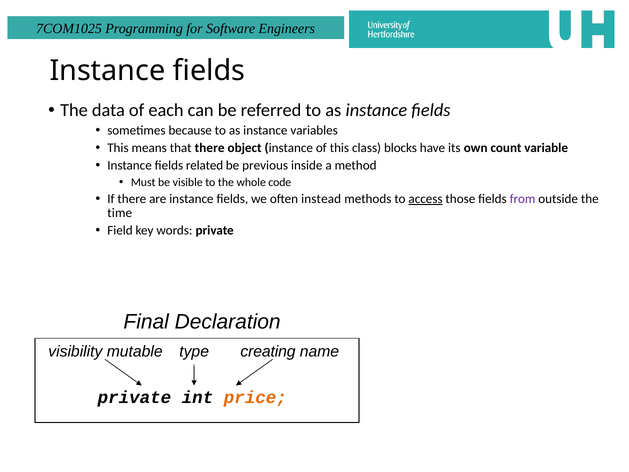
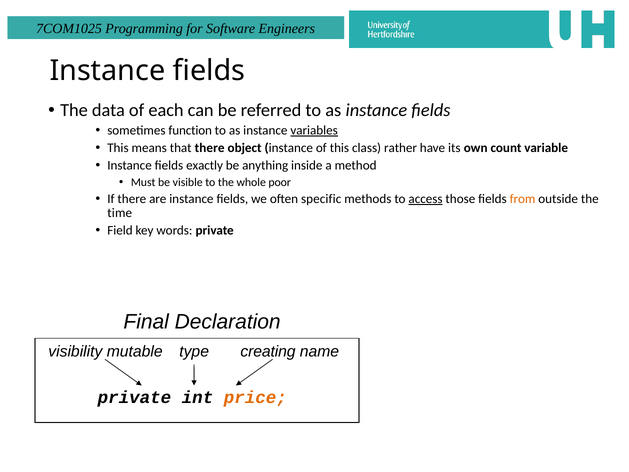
because: because -> function
variables underline: none -> present
blocks: blocks -> rather
related: related -> exactly
previous: previous -> anything
code: code -> poor
instead: instead -> specific
from colour: purple -> orange
